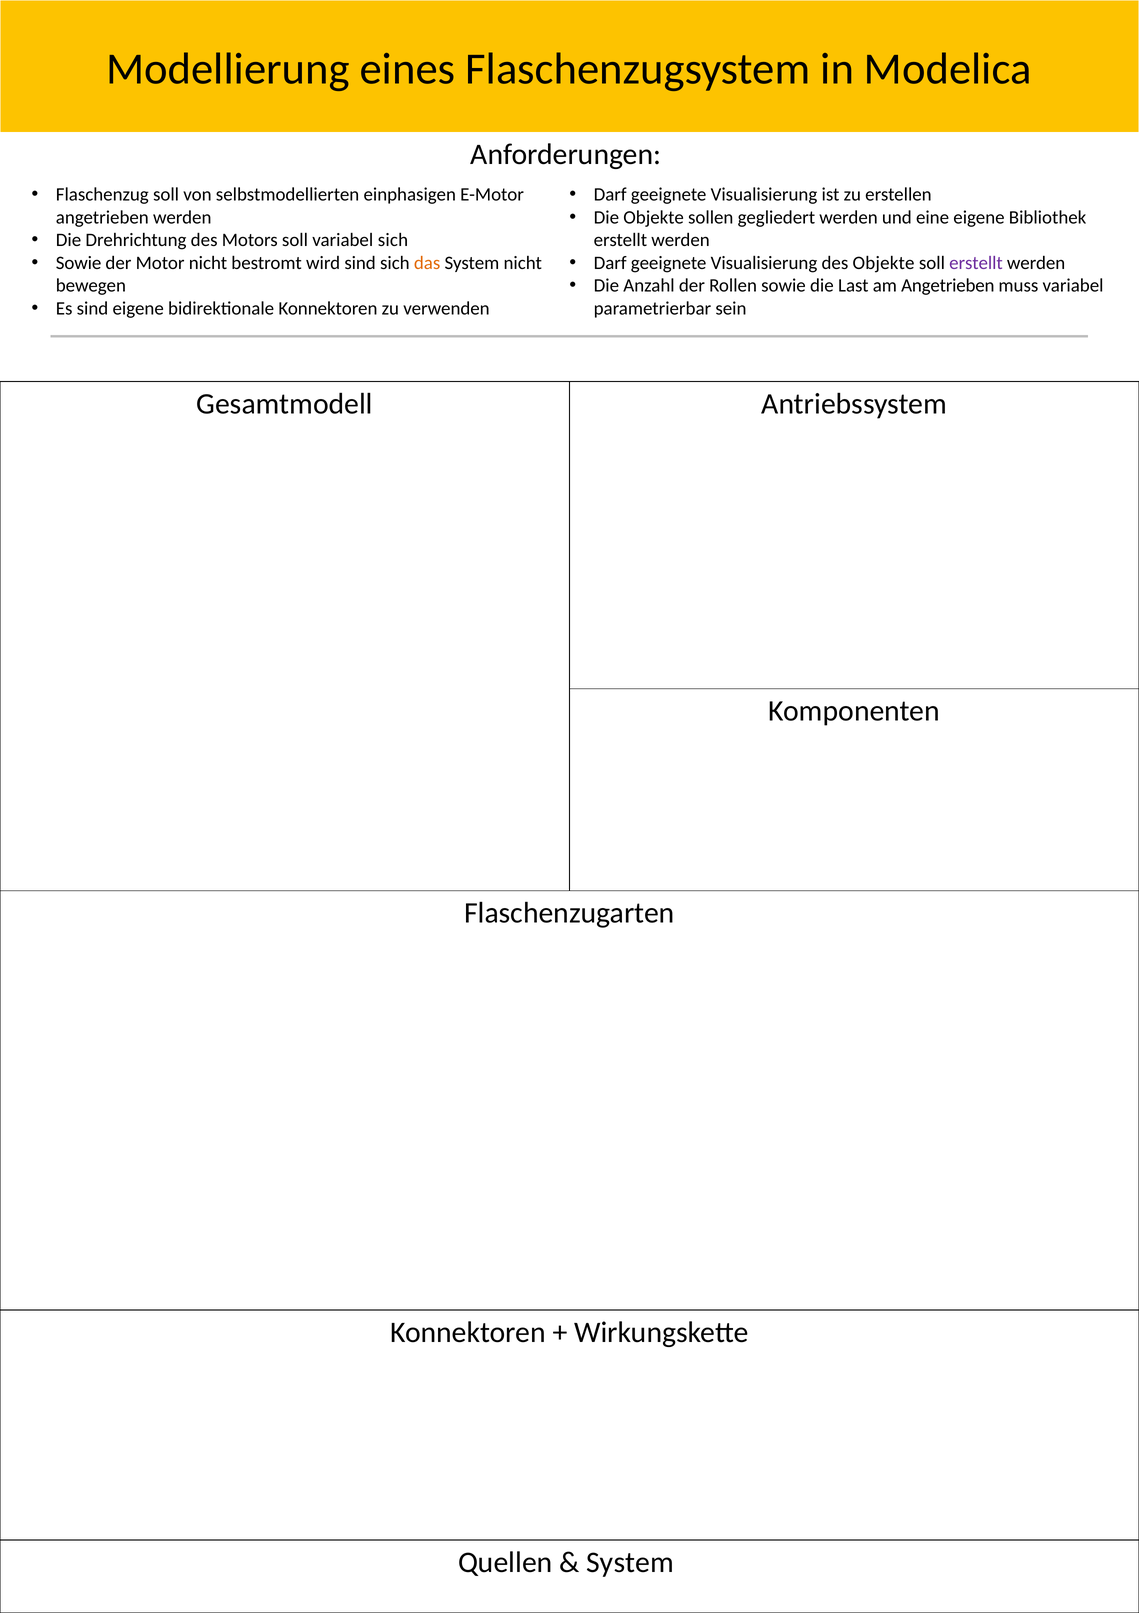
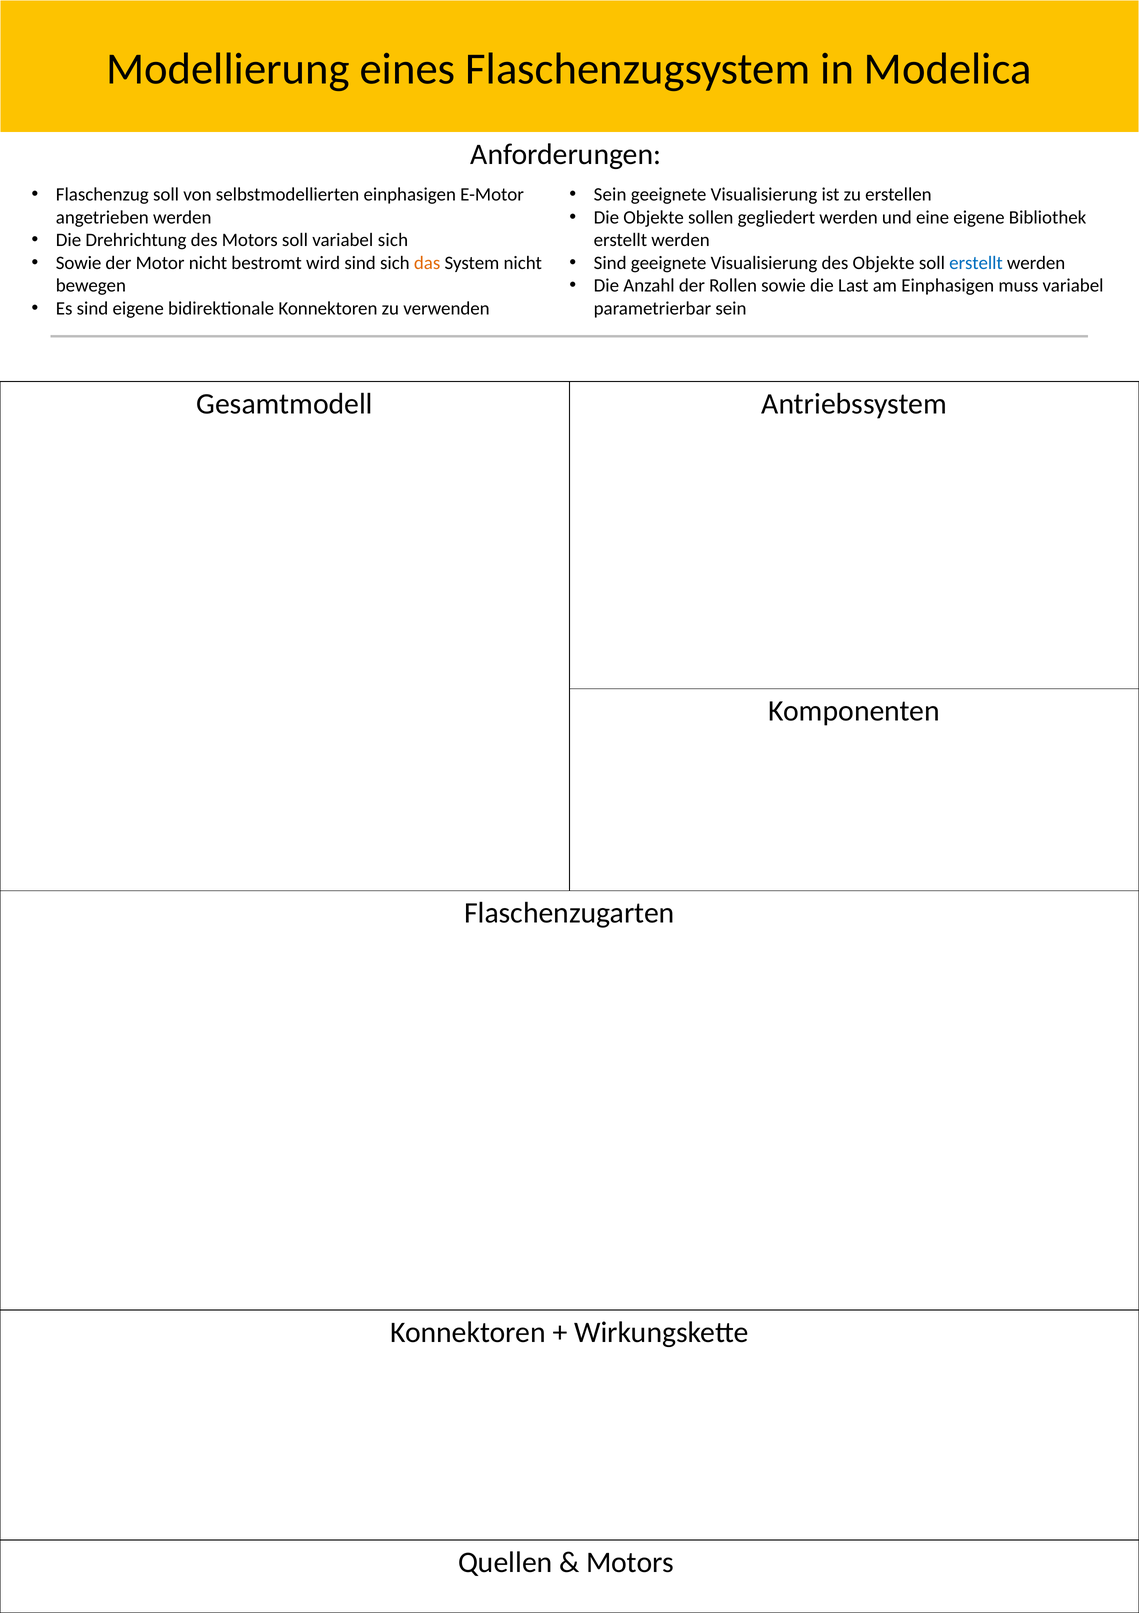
Darf at (610, 195): Darf -> Sein
Darf at (610, 263): Darf -> Sind
erstellt at (976, 263) colour: purple -> blue
am Angetrieben: Angetrieben -> Einphasigen
System at (630, 1562): System -> Motors
